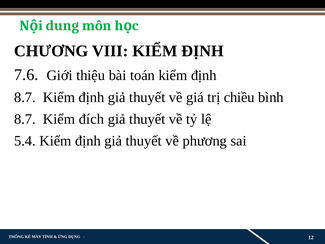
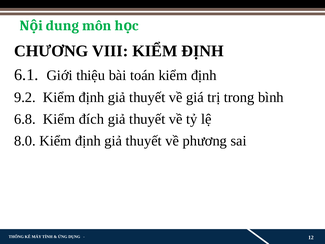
7.6: 7.6 -> 6.1
8.7 at (25, 97): 8.7 -> 9.2
chiều: chiều -> trong
8.7 at (25, 119): 8.7 -> 6.8
5.4: 5.4 -> 8.0
